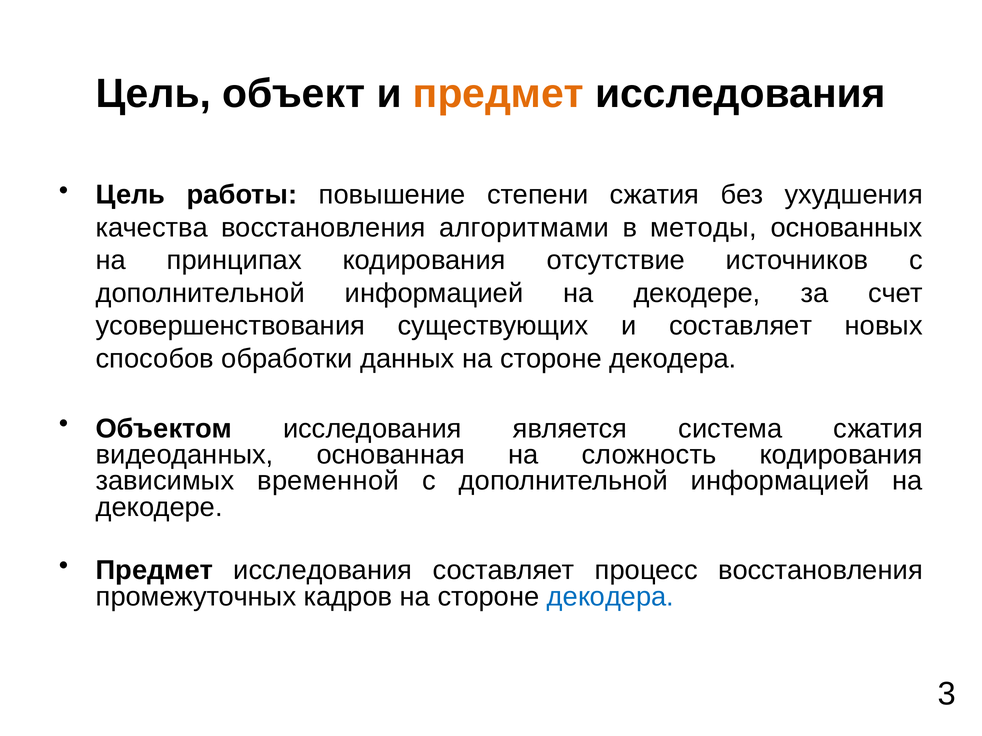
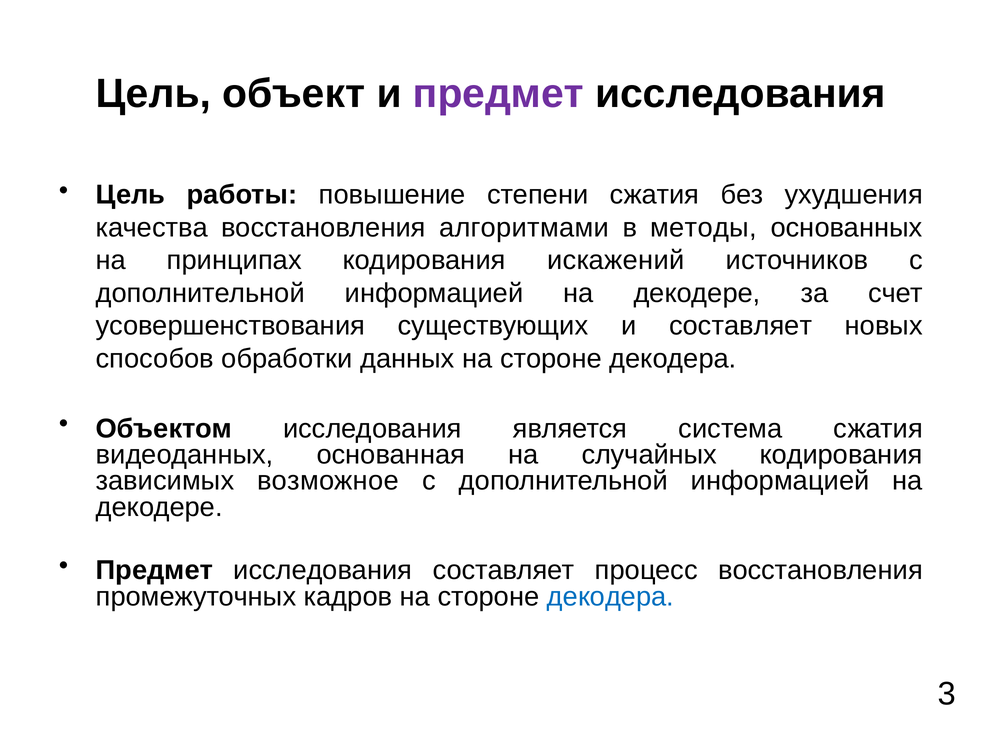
предмет at (498, 94) colour: orange -> purple
отсутствие: отсутствие -> искажений
сложность: сложность -> случайных
временной: временной -> возможное
